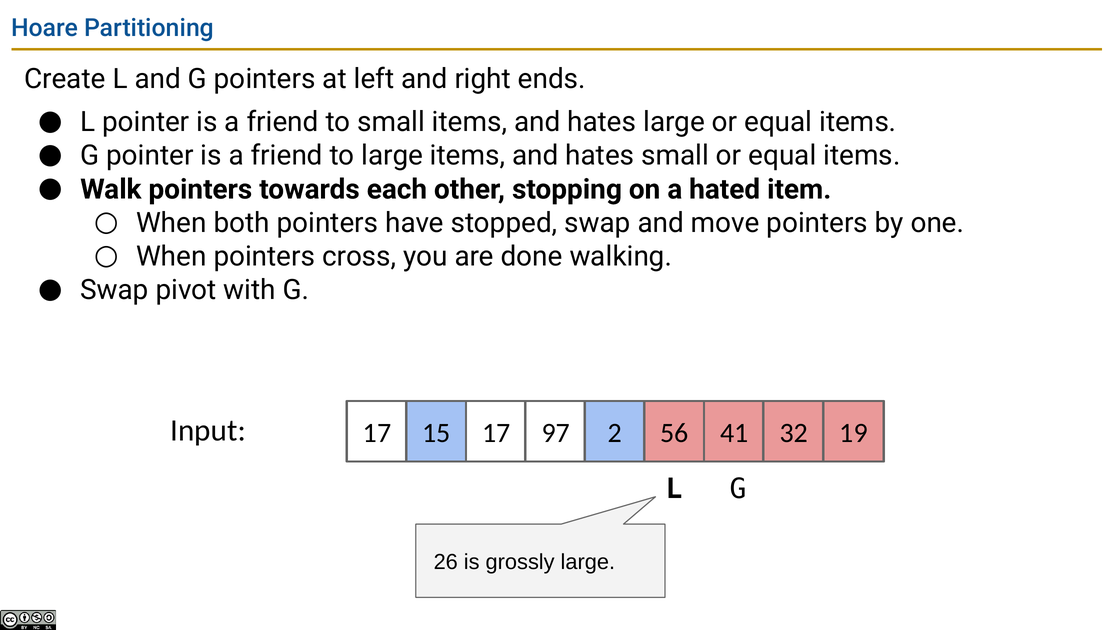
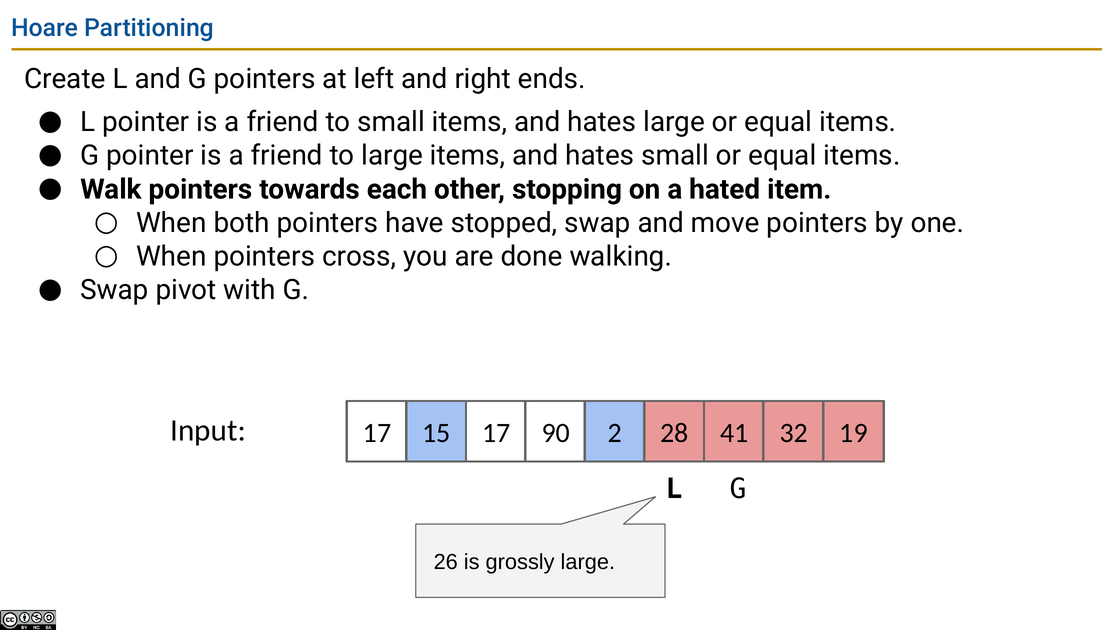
97: 97 -> 90
56: 56 -> 28
